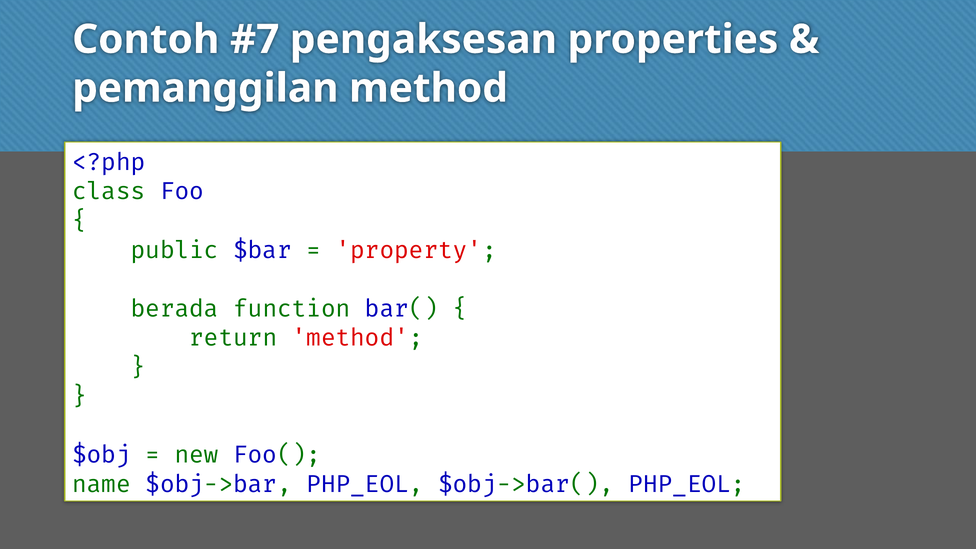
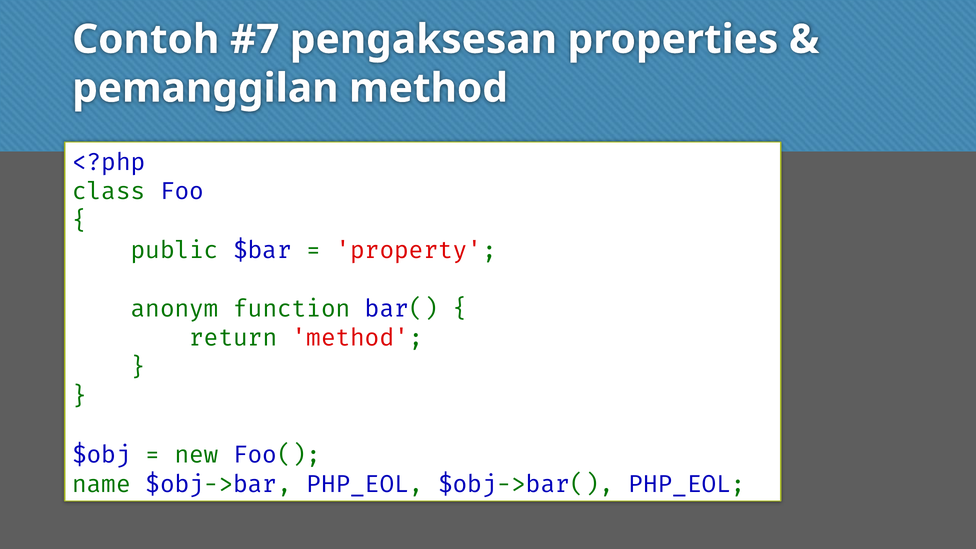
berada: berada -> anonym
